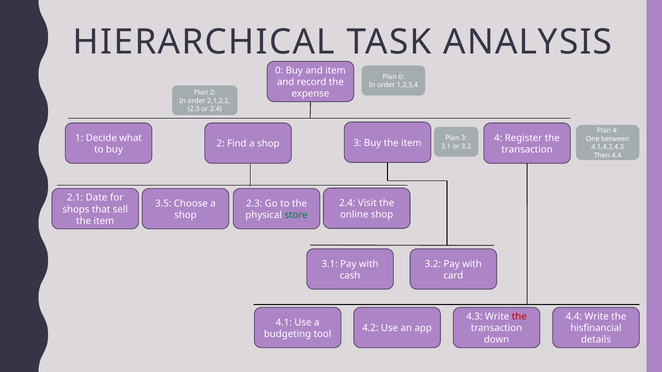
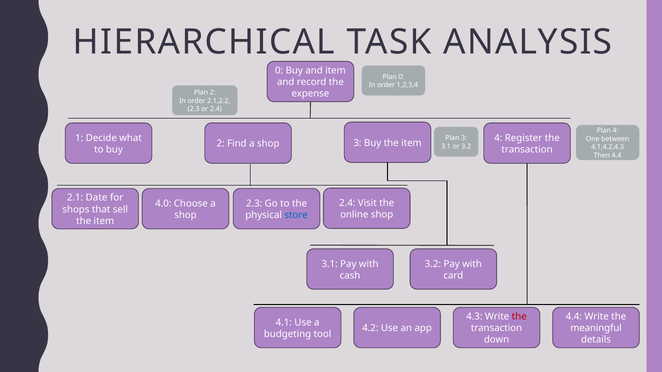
3.5: 3.5 -> 4.0
store colour: green -> blue
hisfinancial: hisfinancial -> meaningful
